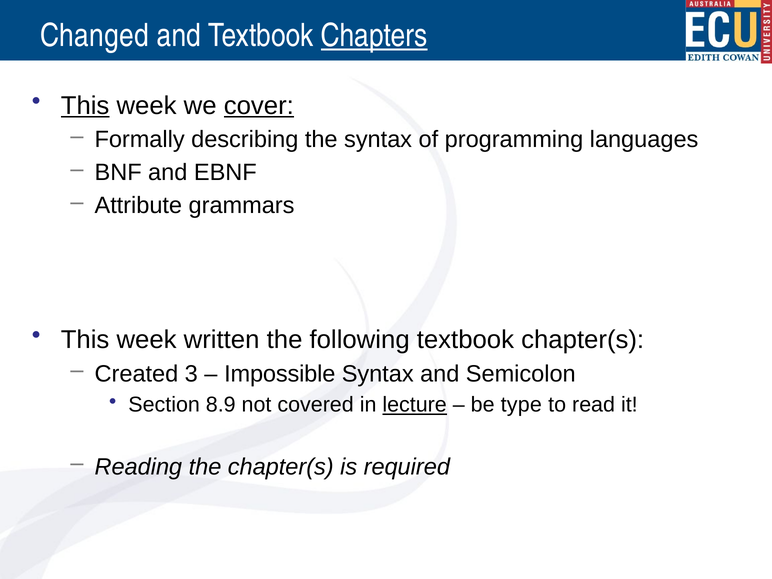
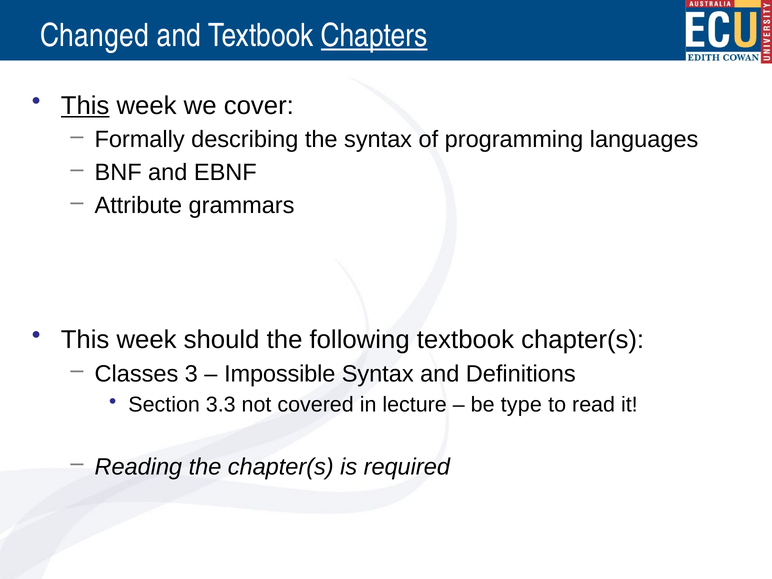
cover underline: present -> none
written: written -> should
Created: Created -> Classes
Semicolon: Semicolon -> Definitions
8.9: 8.9 -> 3.3
lecture underline: present -> none
